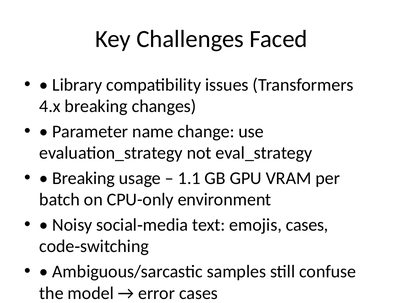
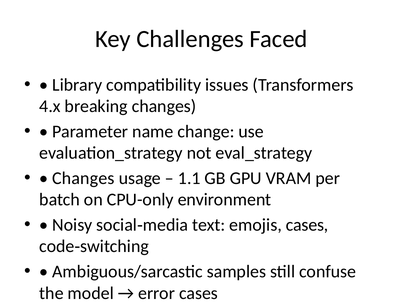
Breaking at (84, 178): Breaking -> Changes
